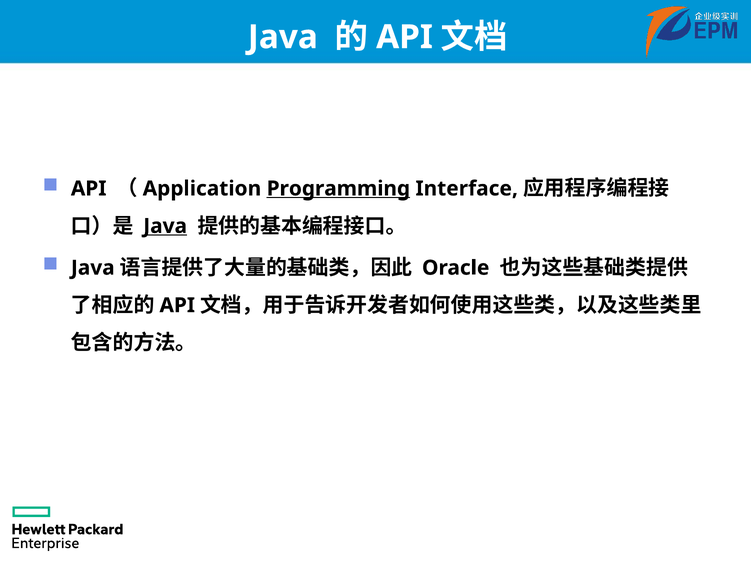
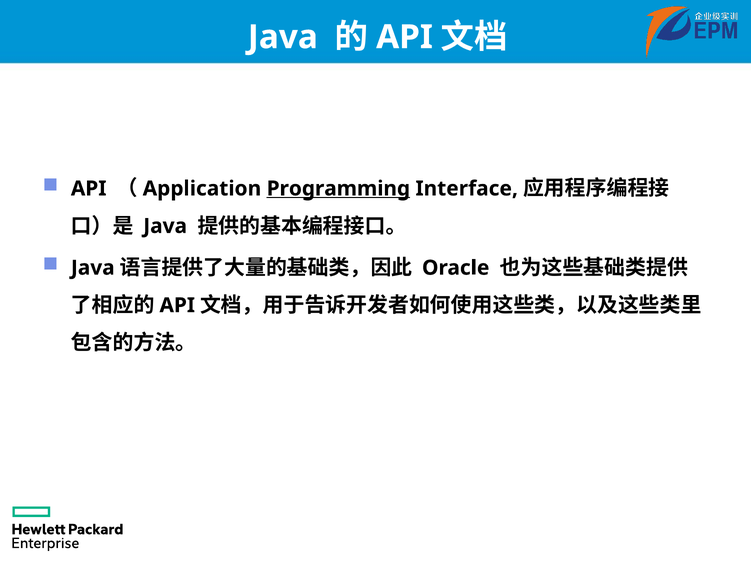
Java at (165, 226) underline: present -> none
